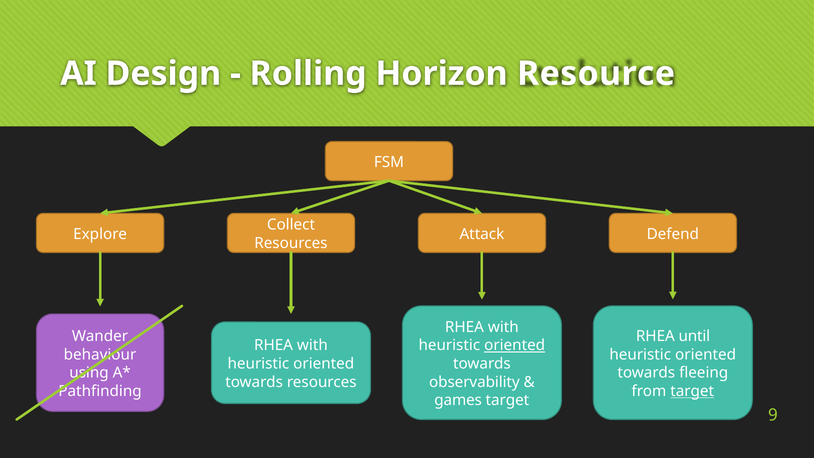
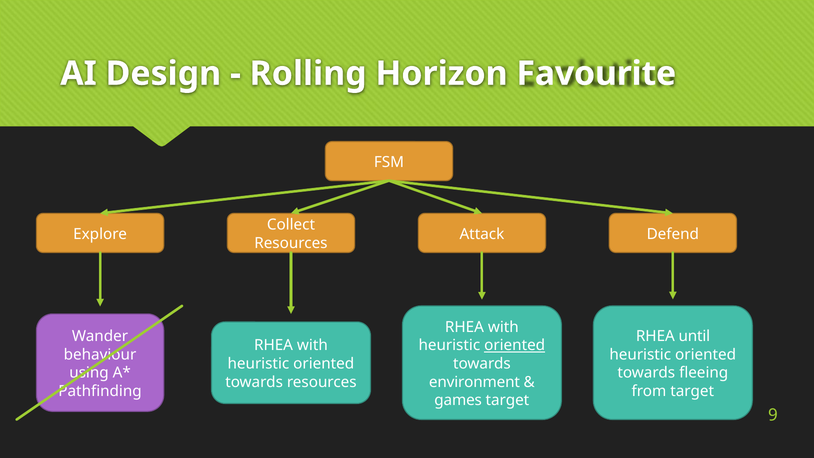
Resource: Resource -> Favourite
observability: observability -> environment
target at (692, 391) underline: present -> none
